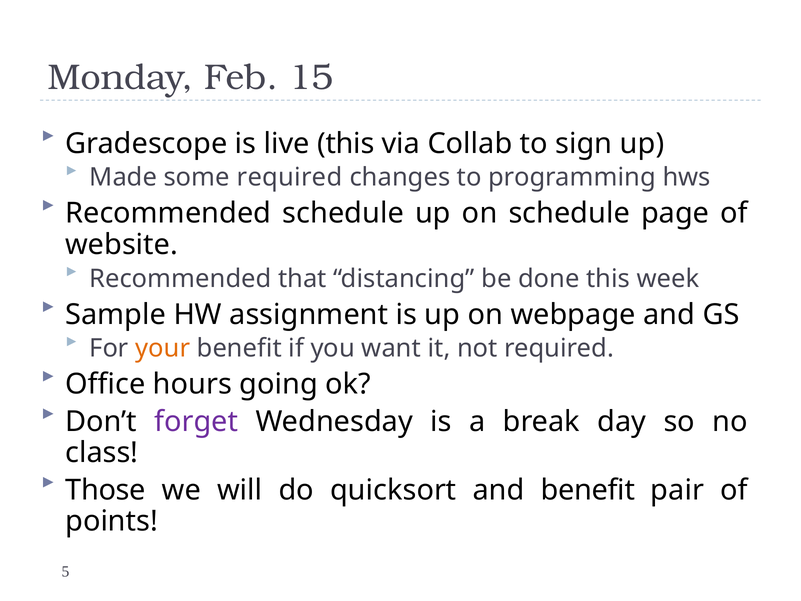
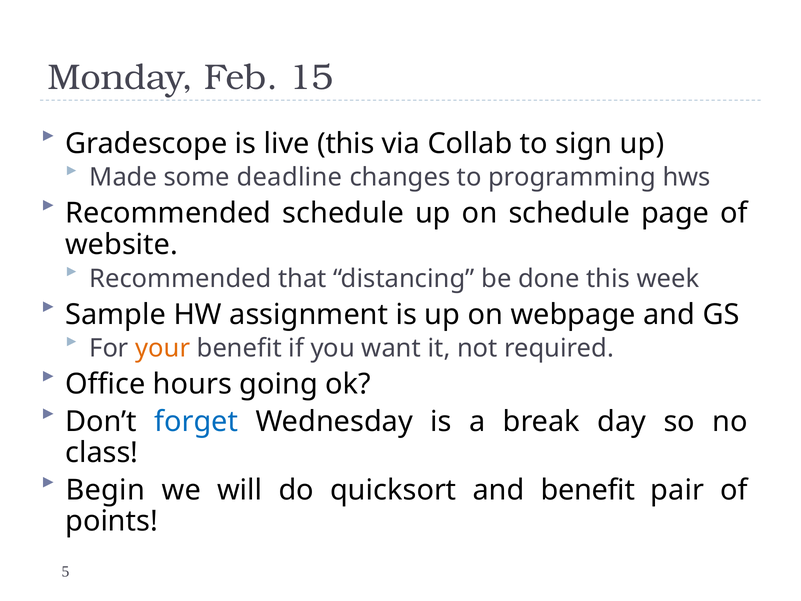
some required: required -> deadline
forget colour: purple -> blue
Those: Those -> Begin
